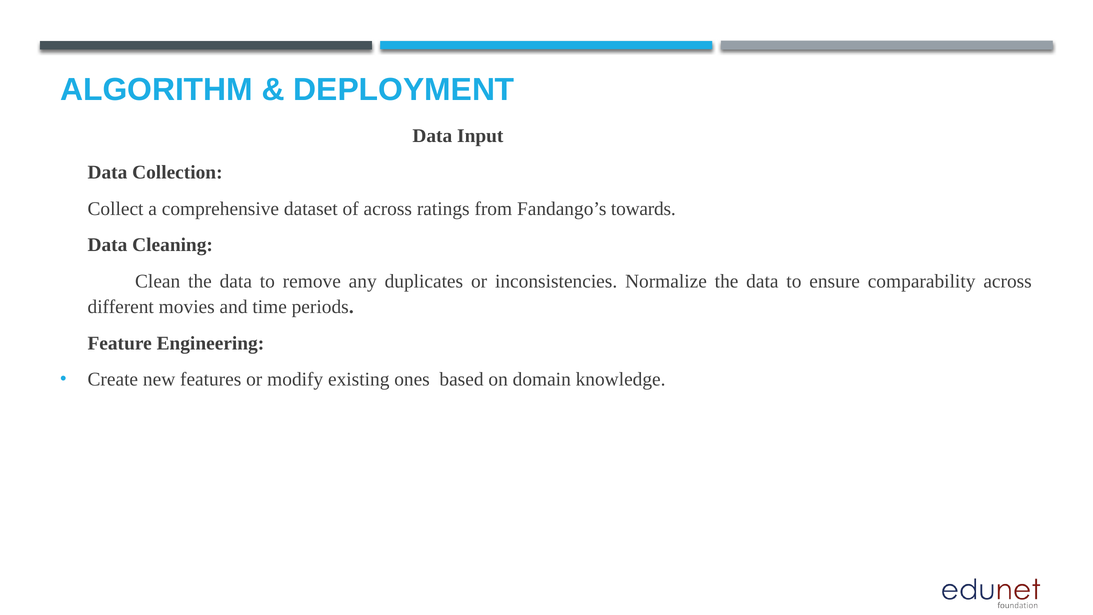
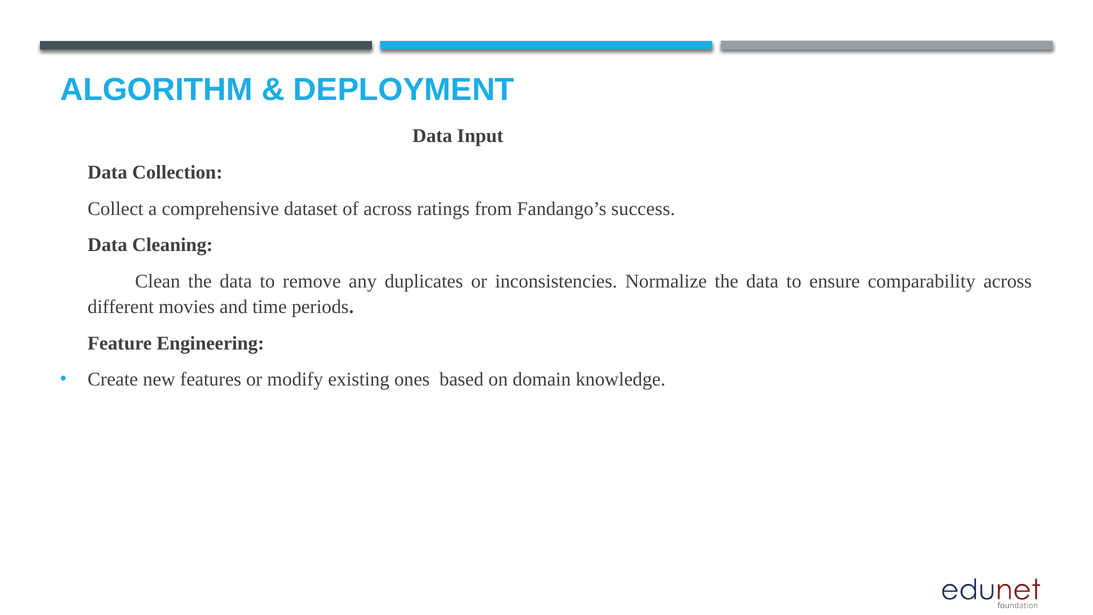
towards: towards -> success
